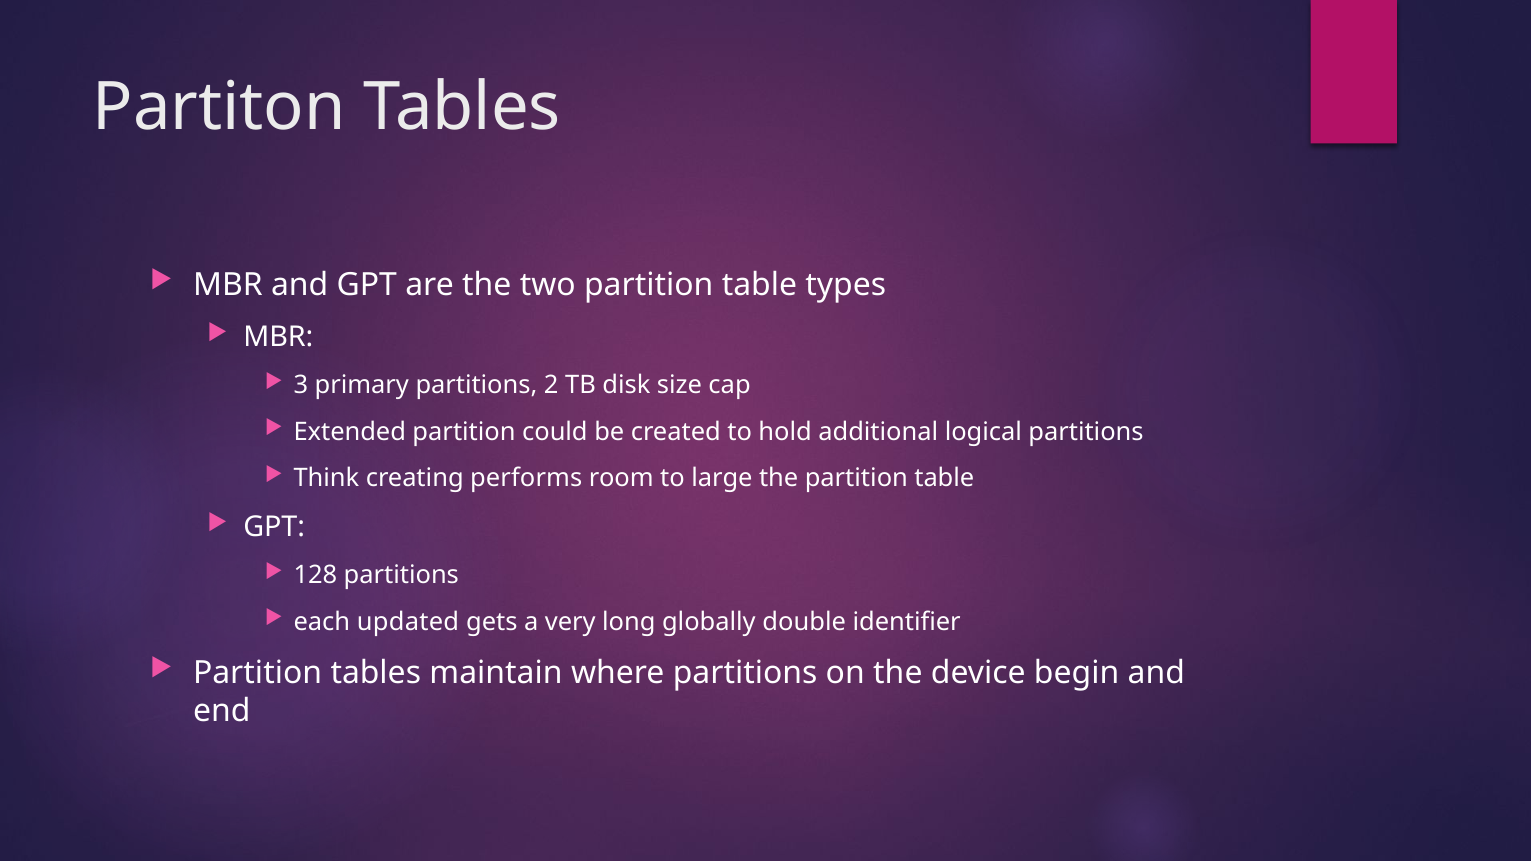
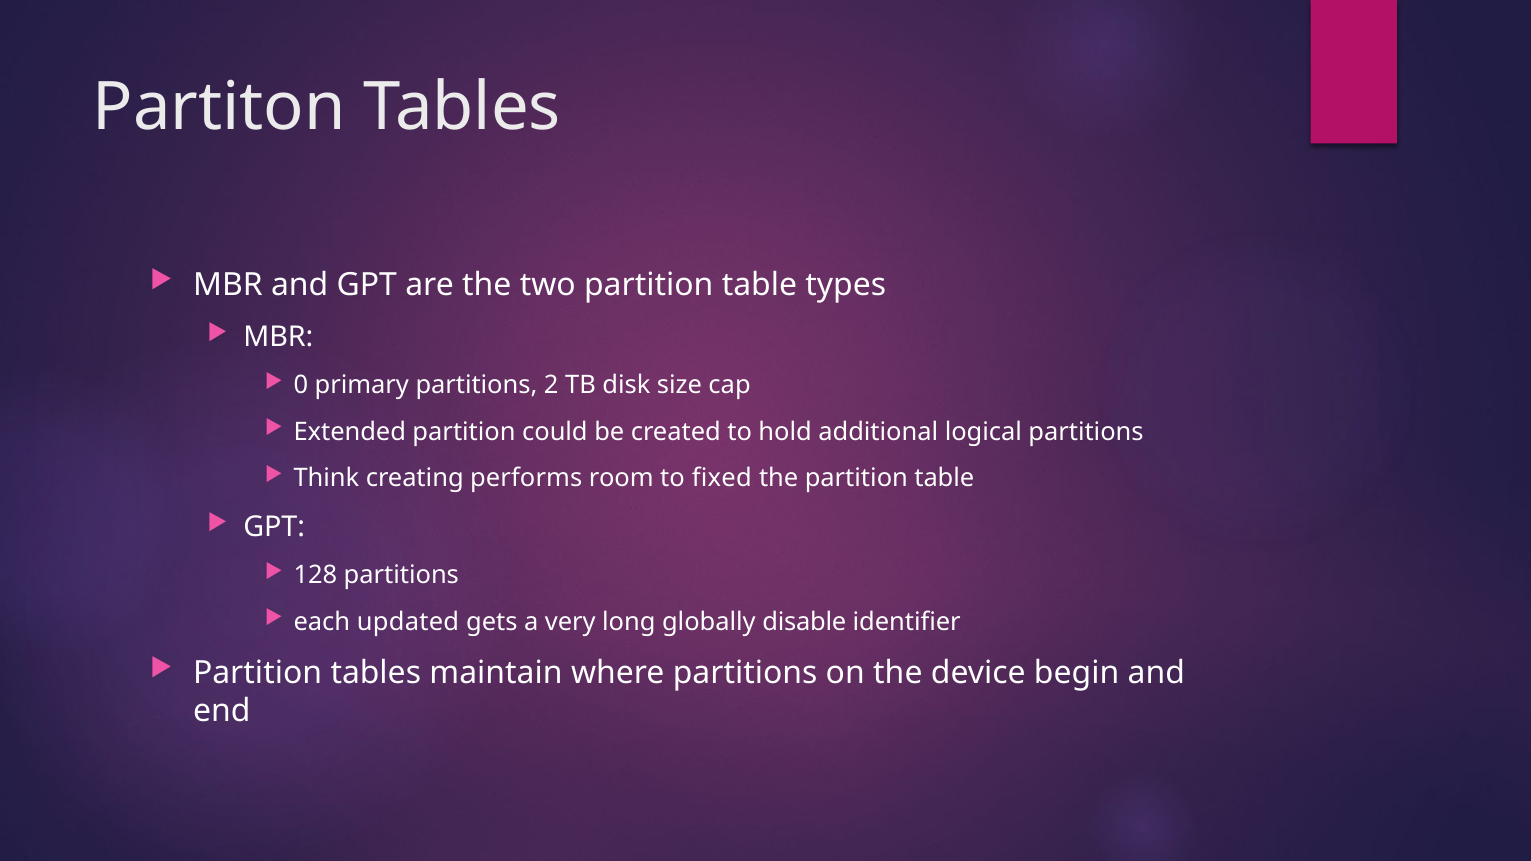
3: 3 -> 0
large: large -> fixed
double: double -> disable
